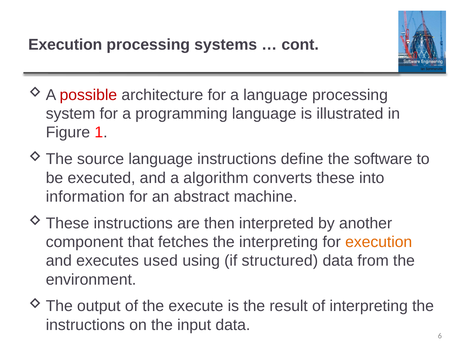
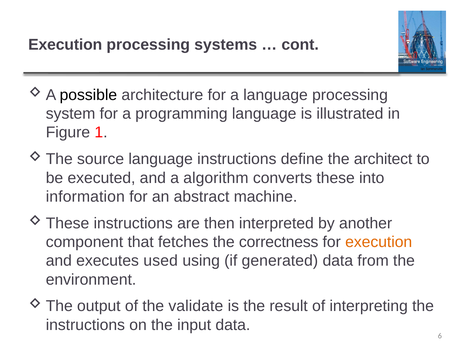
possible colour: red -> black
software: software -> architect
the interpreting: interpreting -> correctness
structured: structured -> generated
execute: execute -> validate
